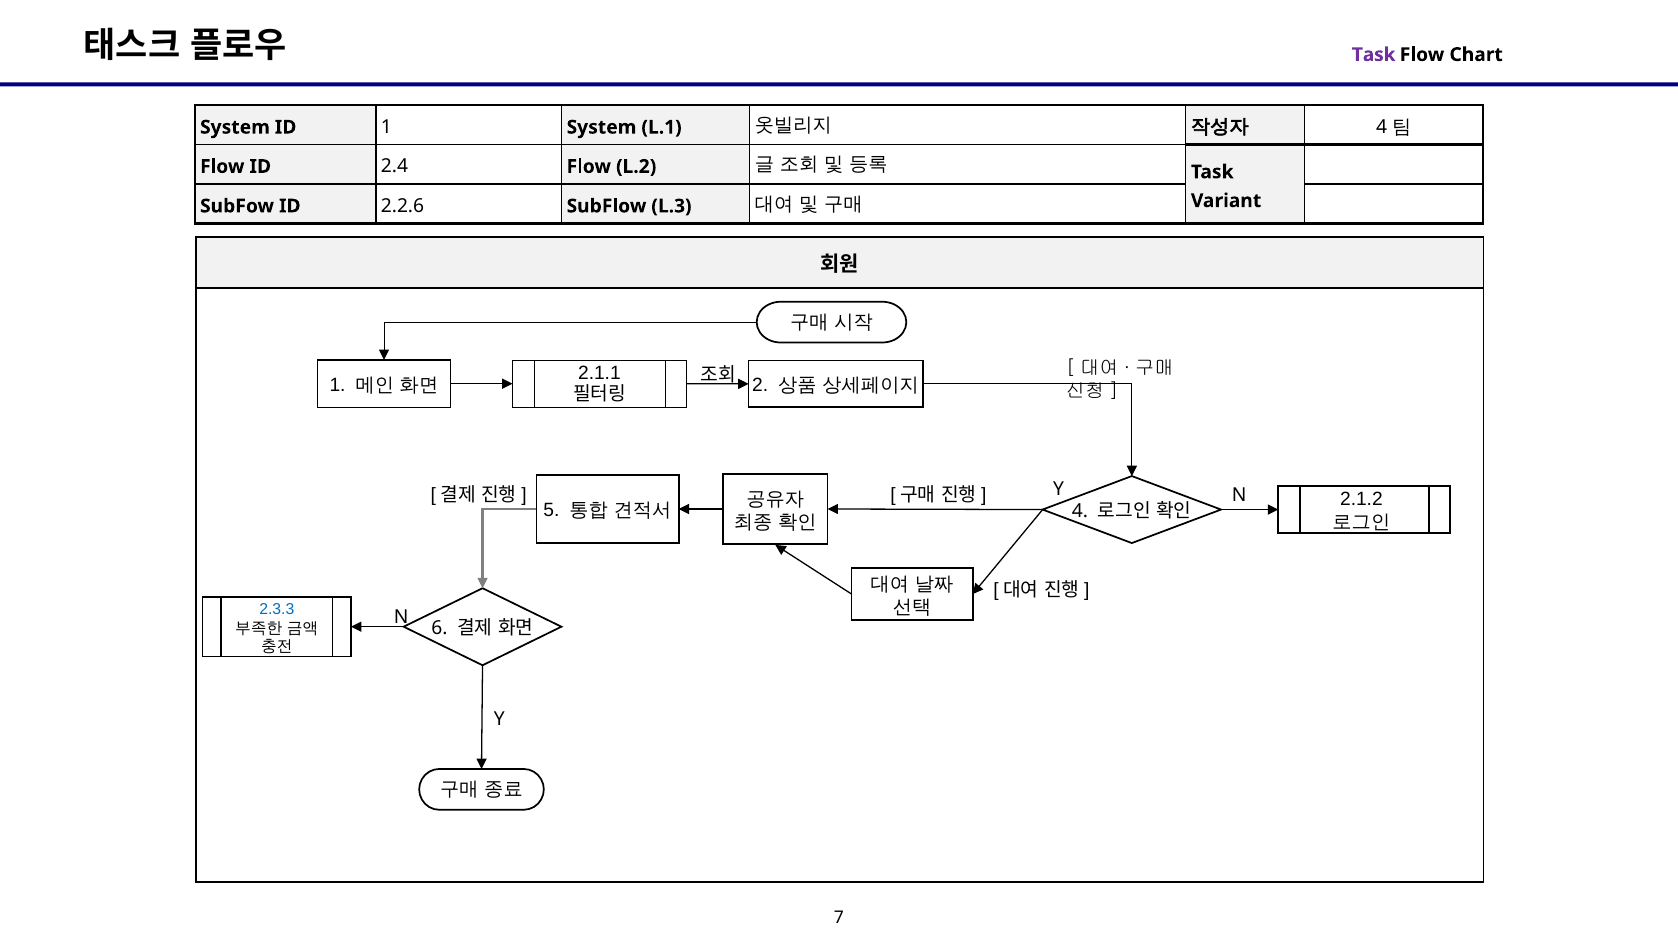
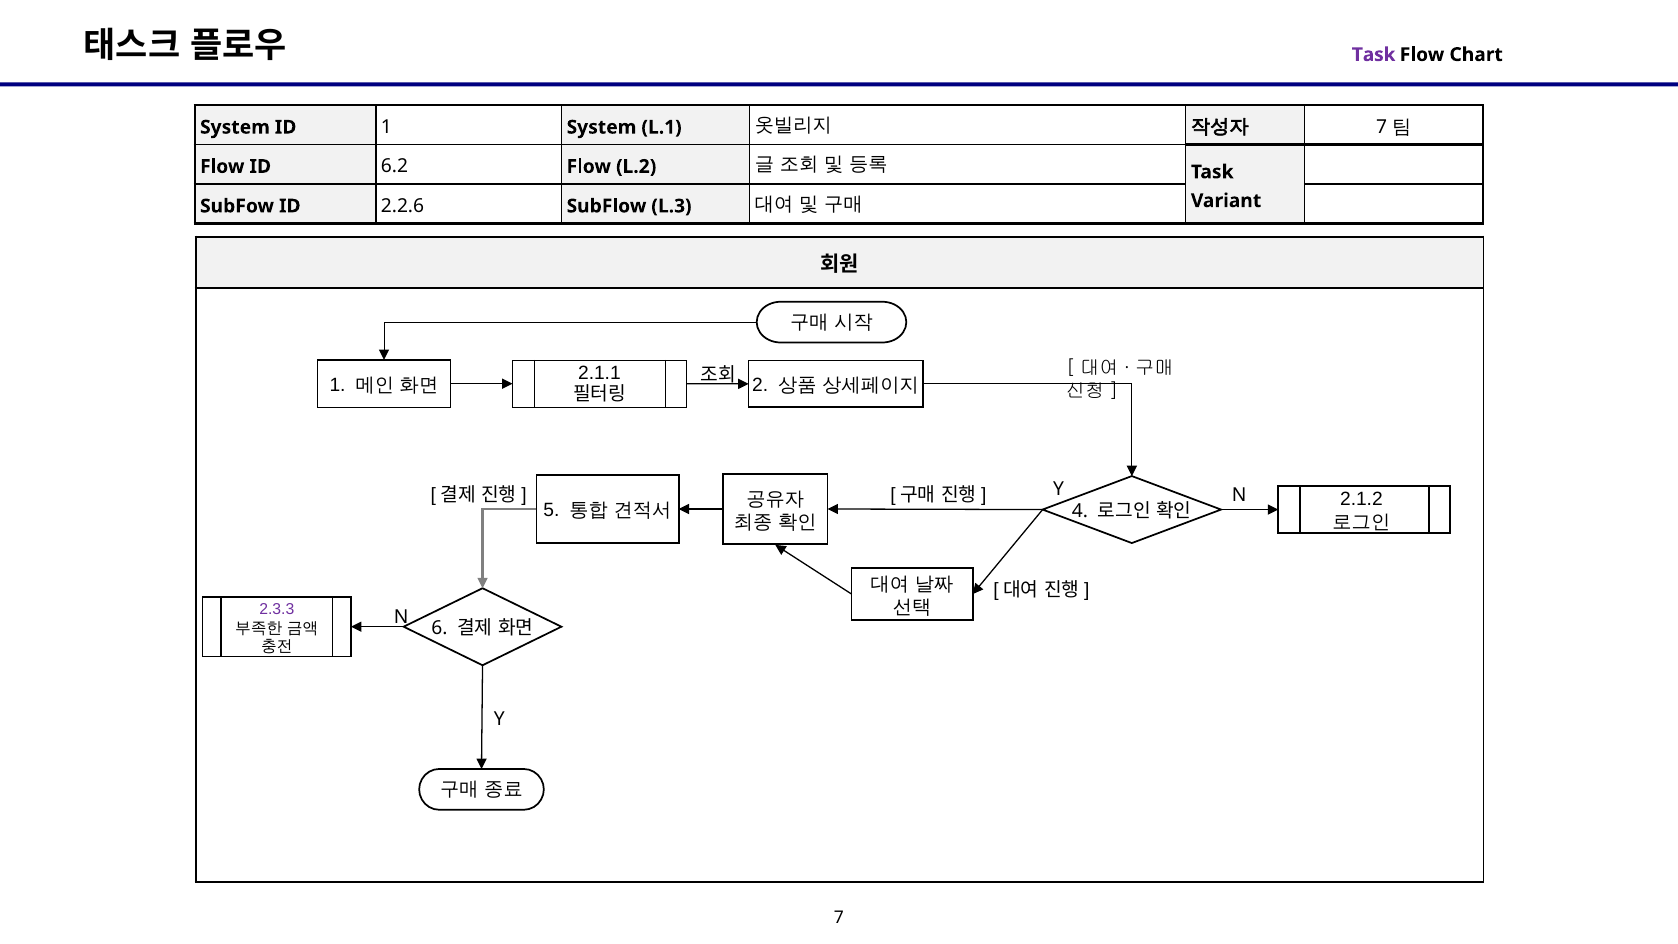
4 at (1382, 127): 4 -> 7
2.4: 2.4 -> 6.2
2.3.3 colour: blue -> purple
